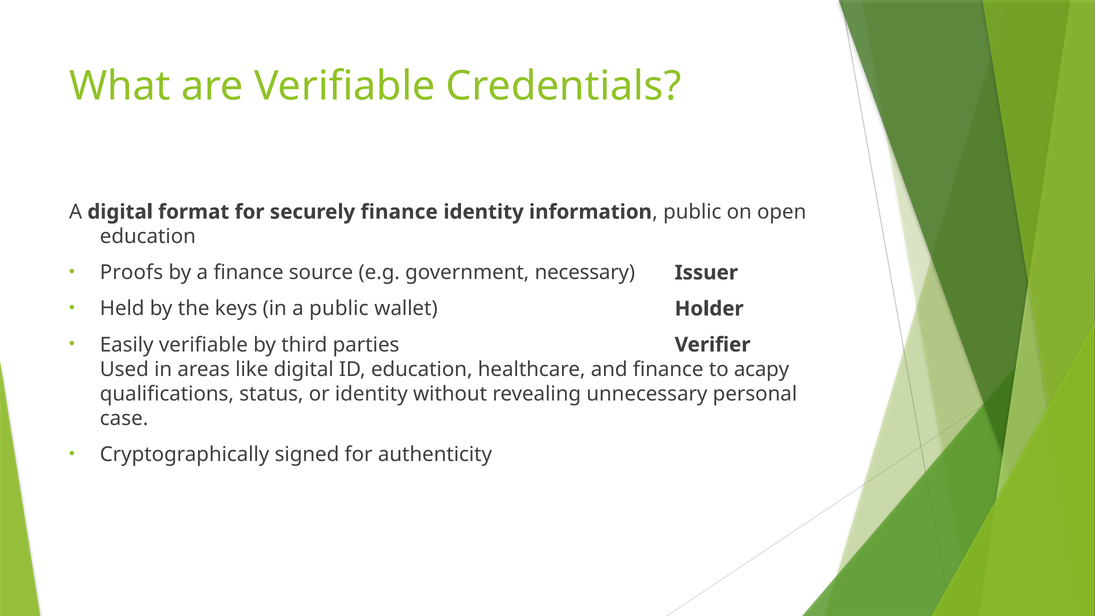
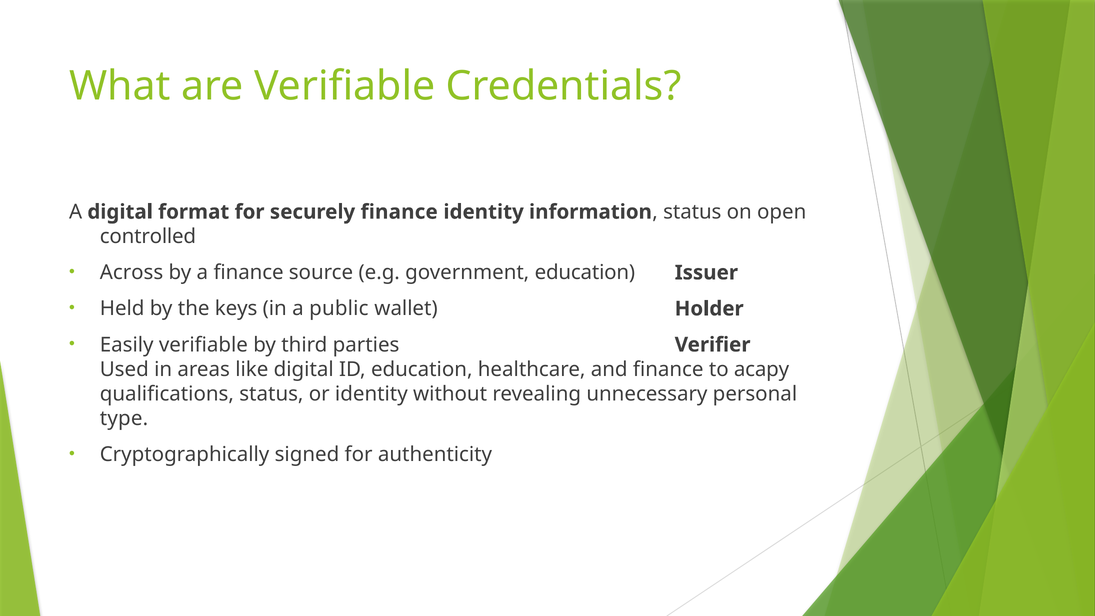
public at (692, 212): public -> status
education at (148, 237): education -> controlled
Proofs: Proofs -> Across
government necessary: necessary -> education
case: case -> type
